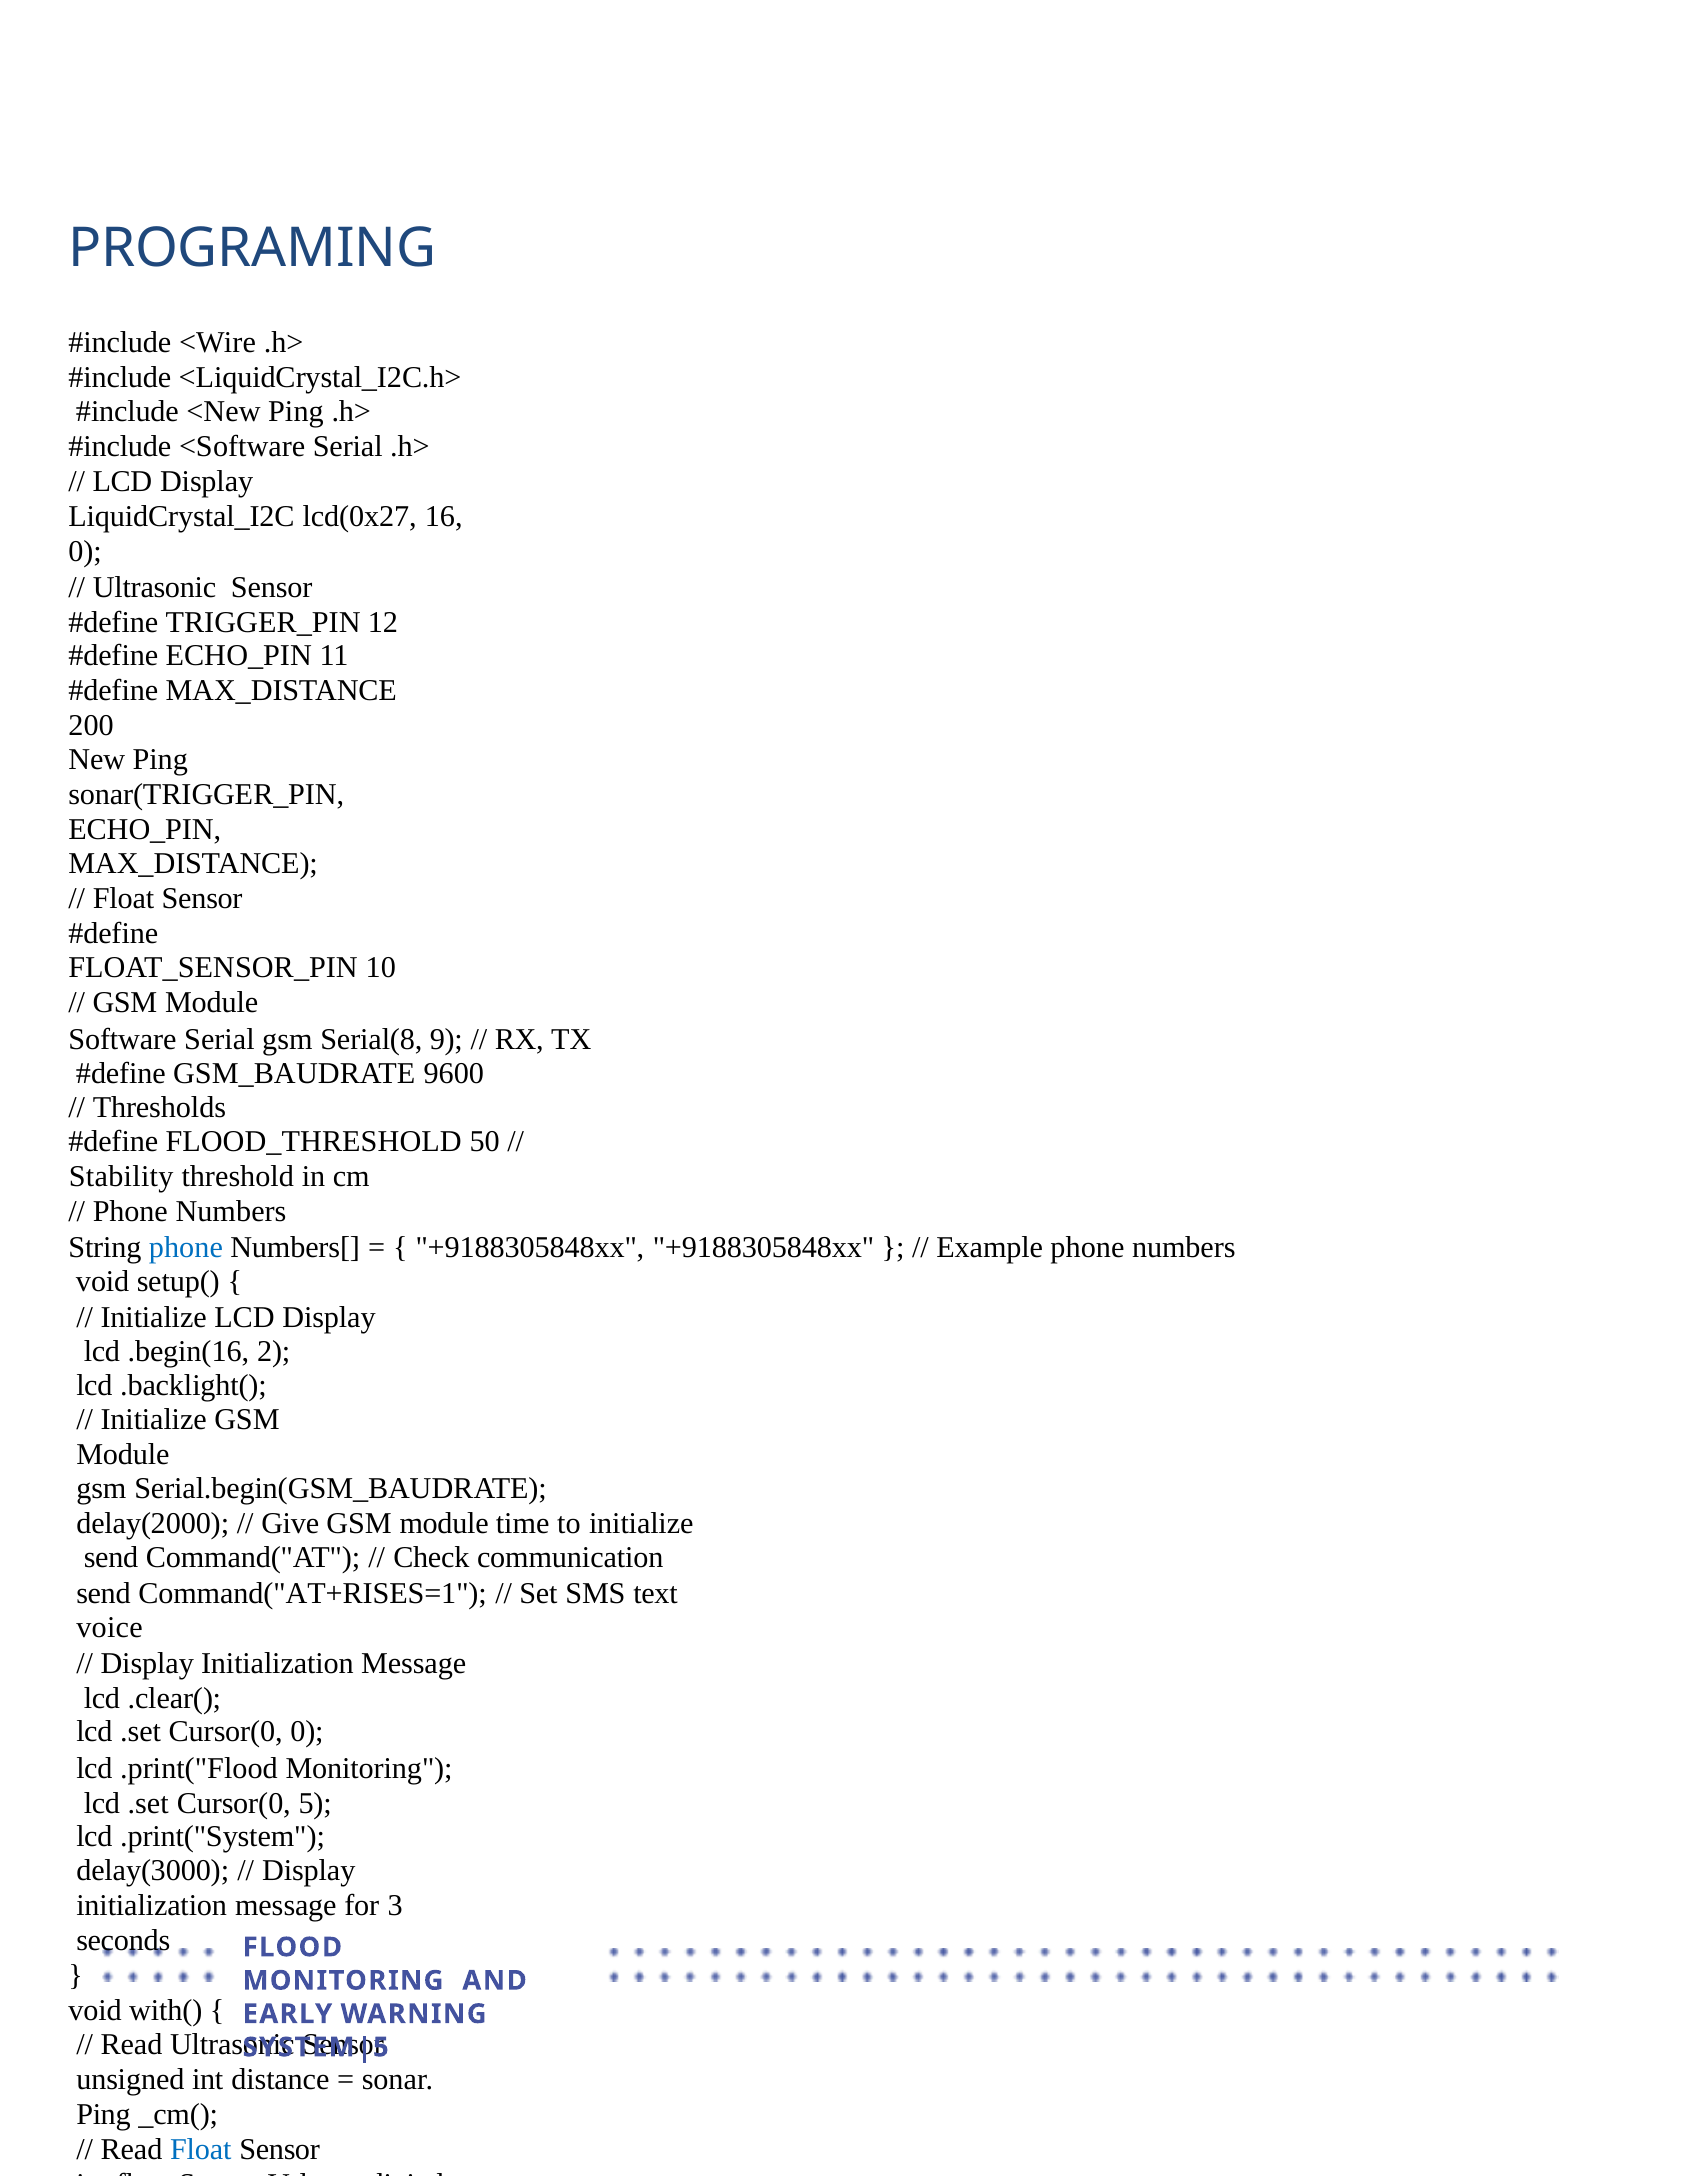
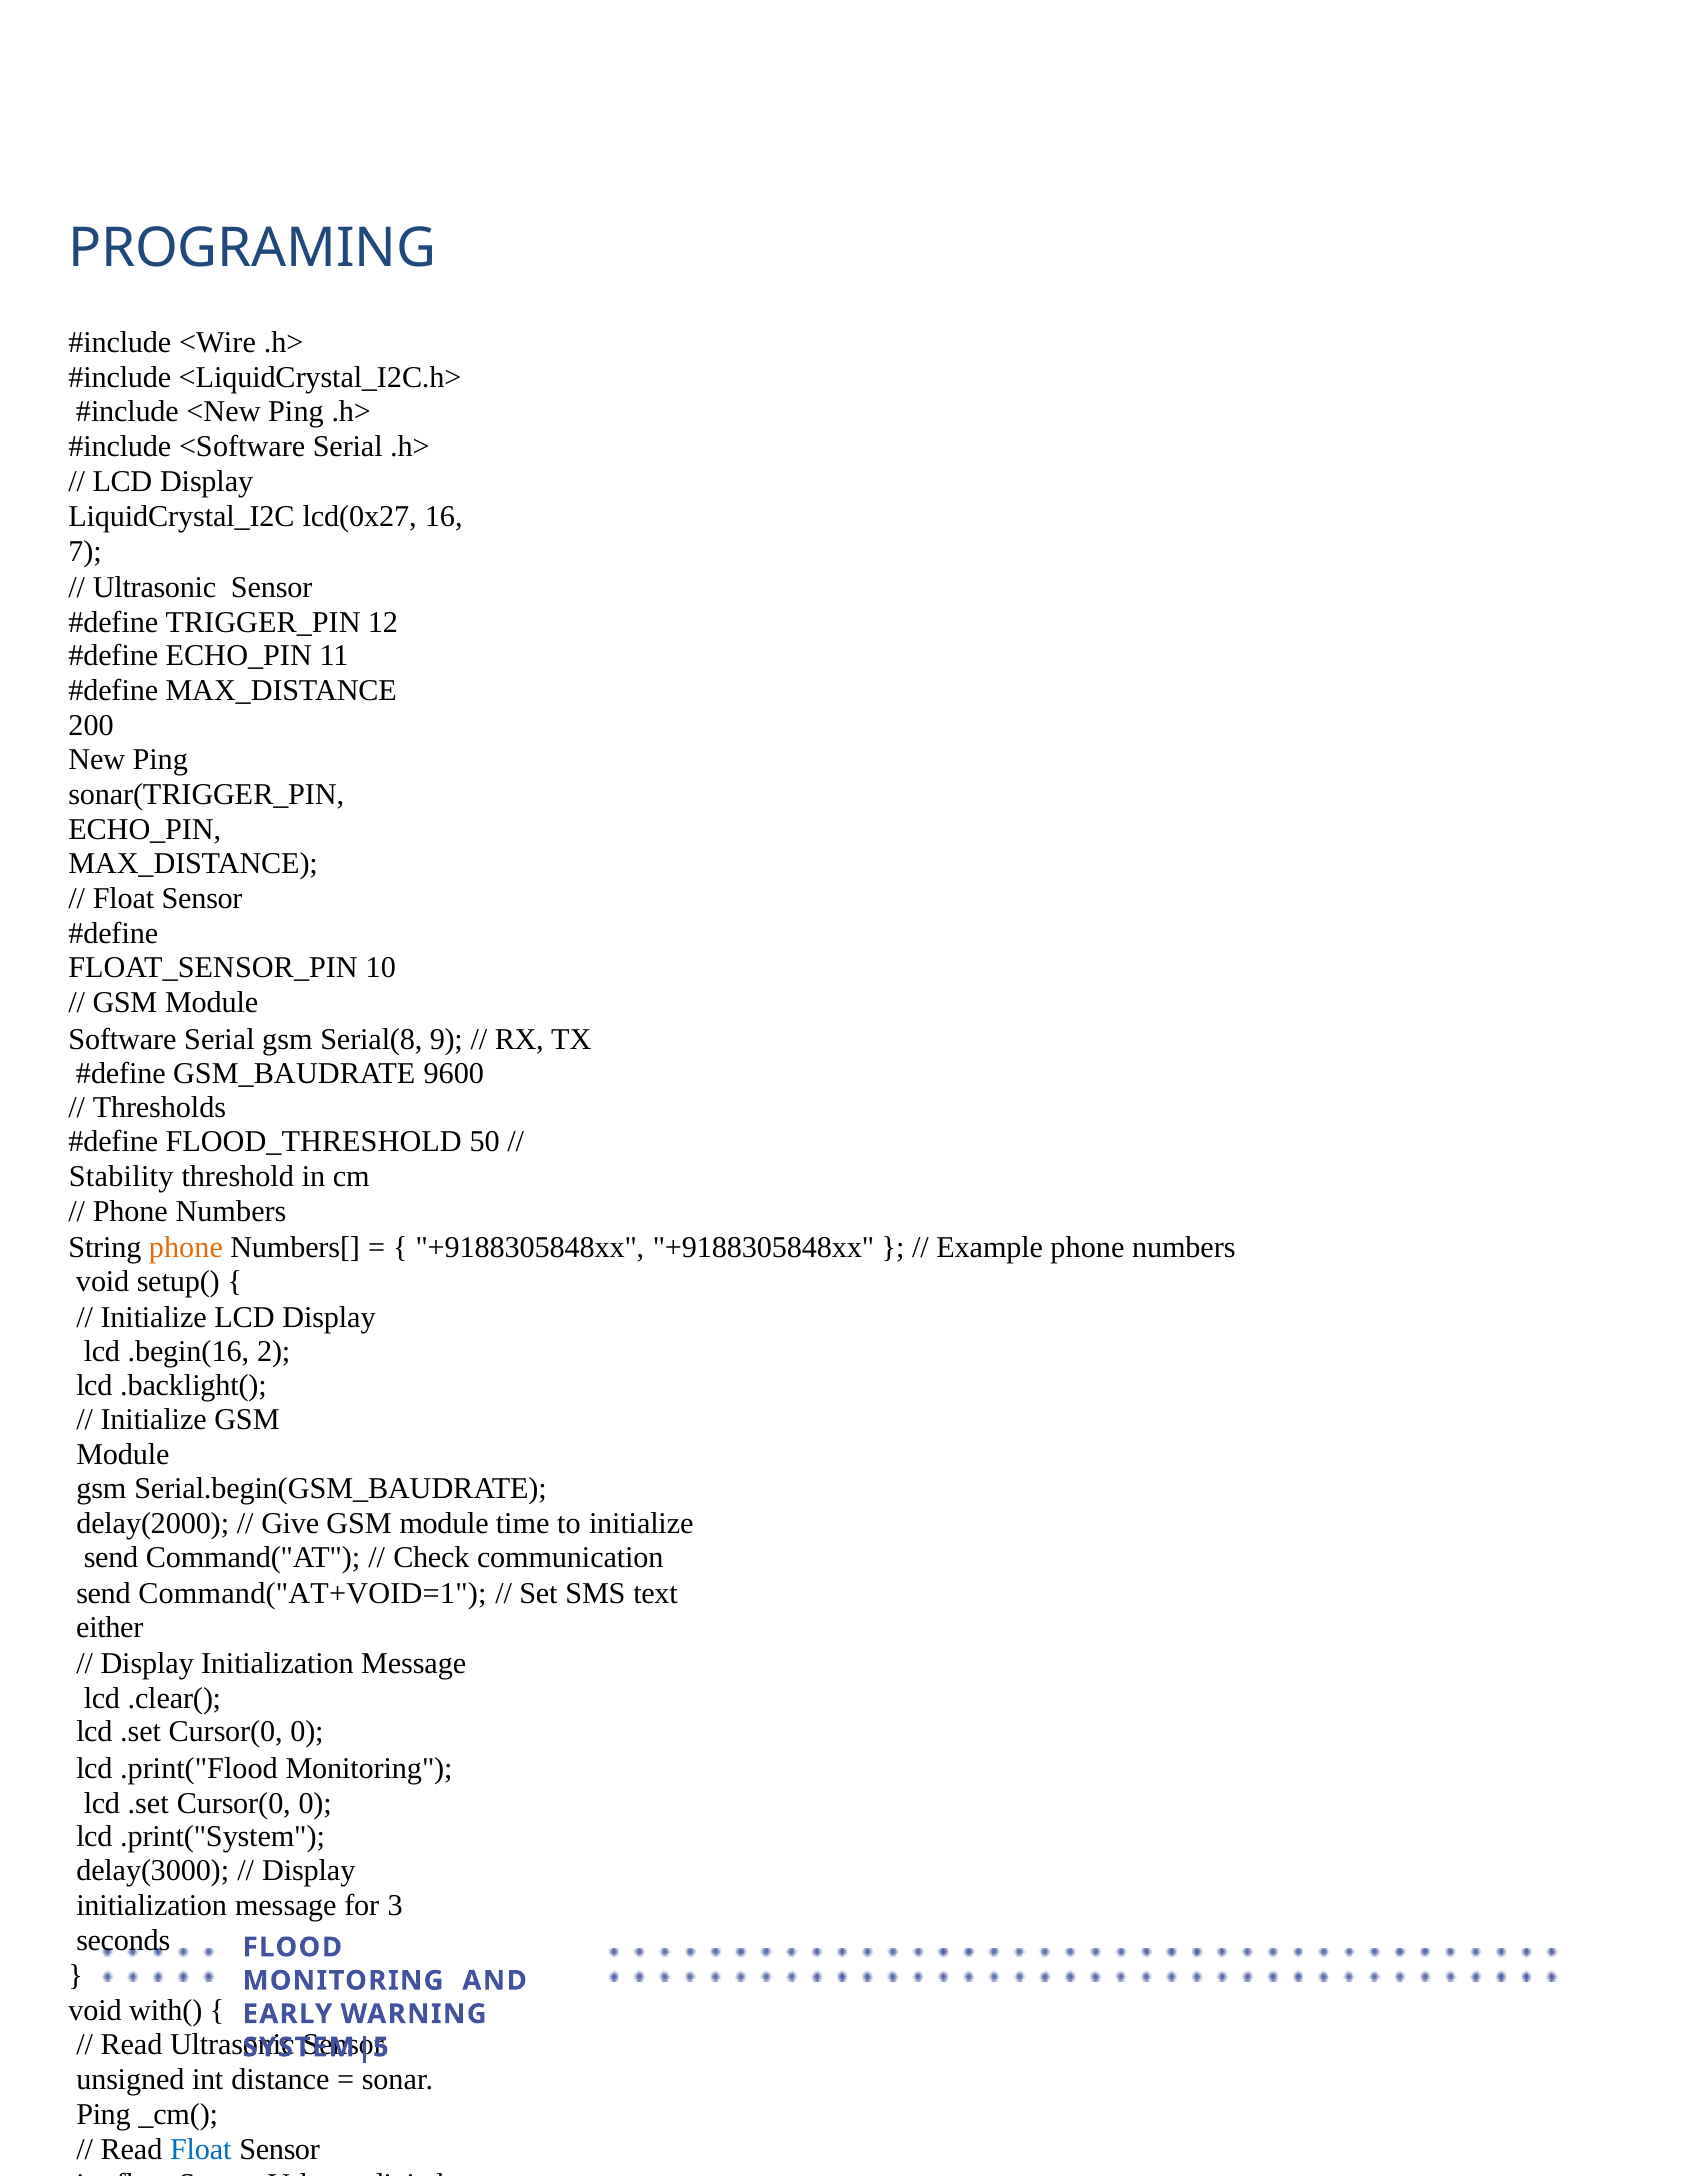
0 at (85, 551): 0 -> 7
phone at (186, 1247) colour: blue -> orange
Command("AT+RISES=1: Command("AT+RISES=1 -> Command("AT+VOID=1
voice: voice -> either
5 at (315, 1803): 5 -> 0
